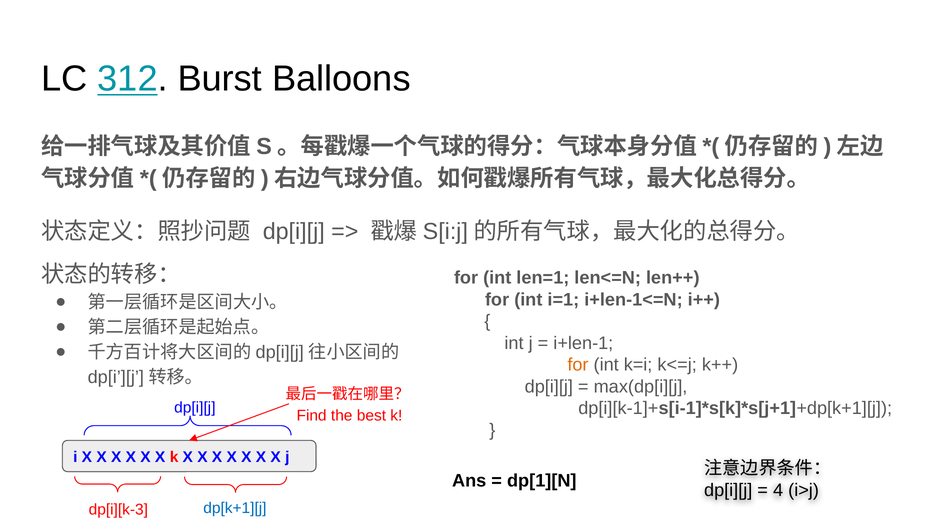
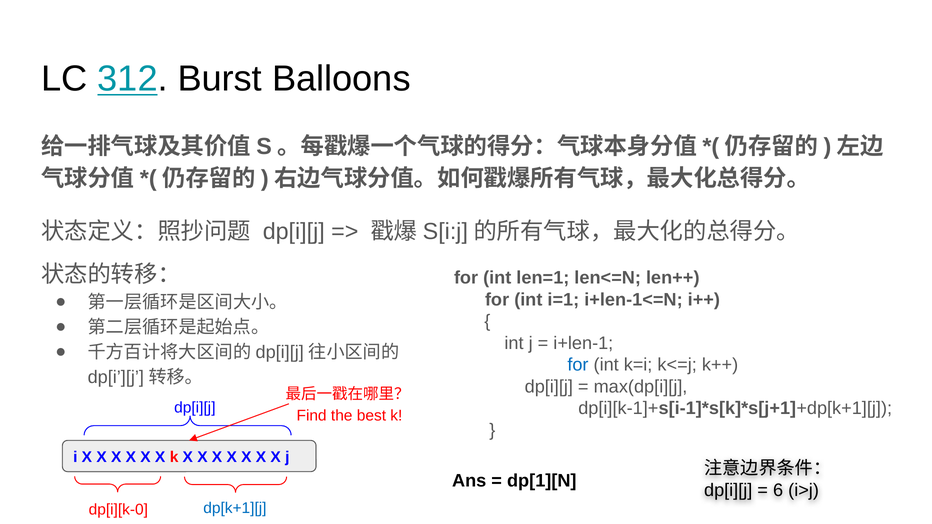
for at (578, 365) colour: orange -> blue
4: 4 -> 6
dp[i][k-3: dp[i][k-3 -> dp[i][k-0
